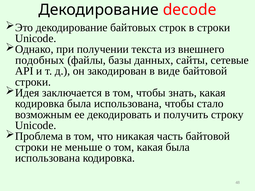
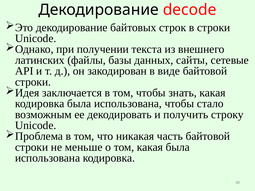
подобных: подобных -> латинских
